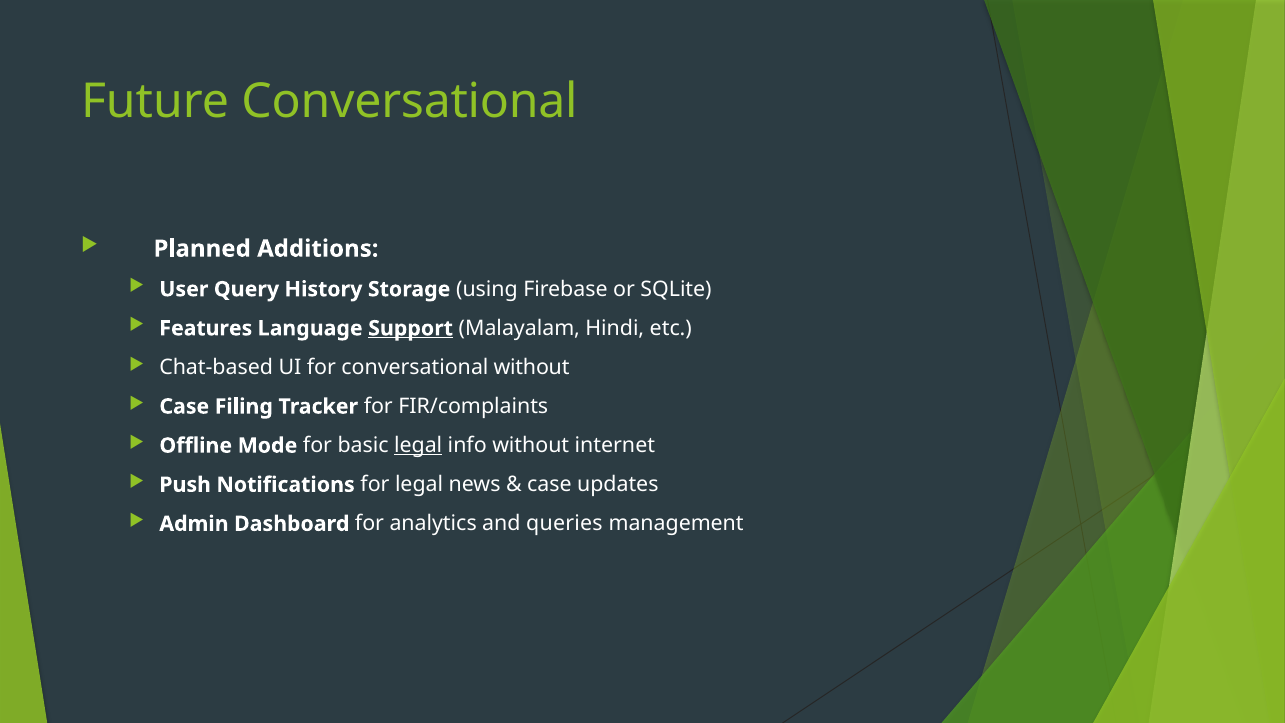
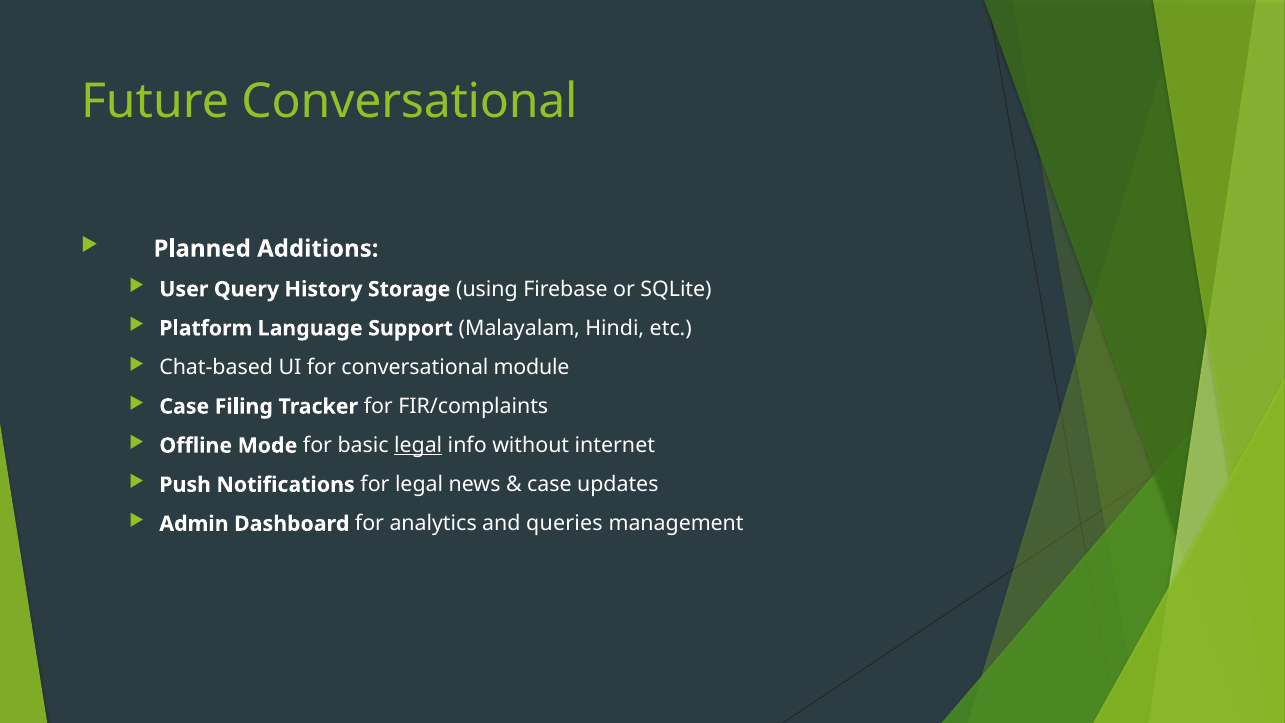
Features: Features -> Platform
Support underline: present -> none
conversational without: without -> module
